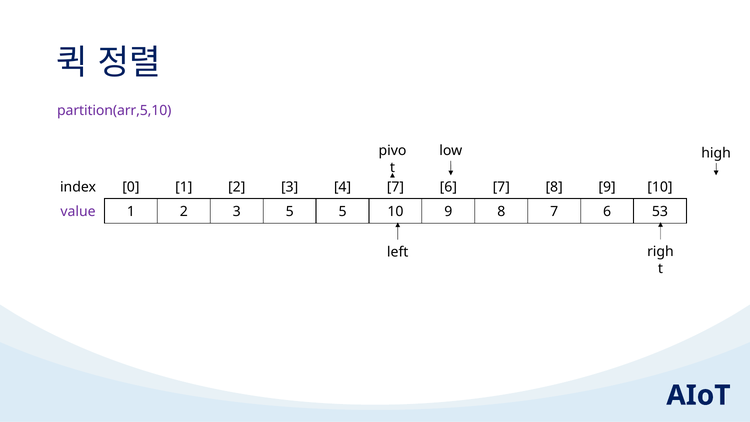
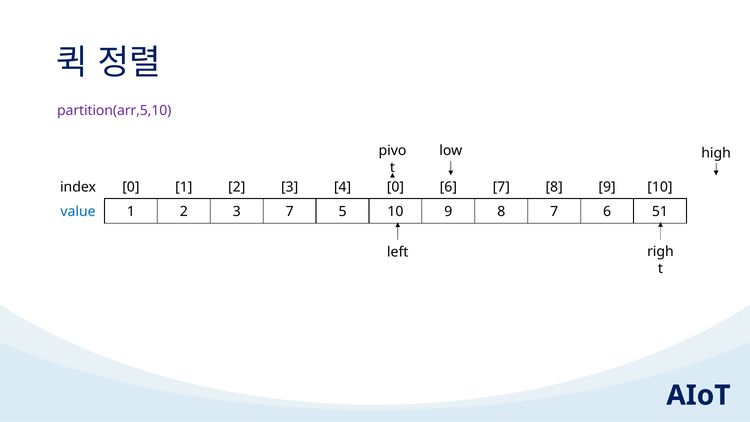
4 7: 7 -> 0
value colour: purple -> blue
3 5: 5 -> 7
53: 53 -> 51
